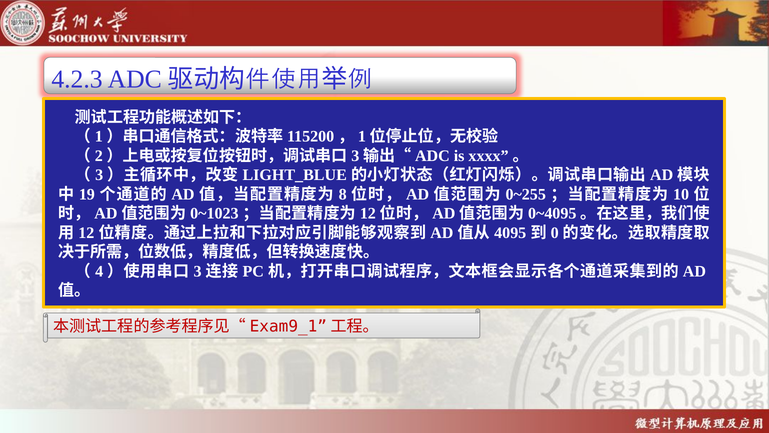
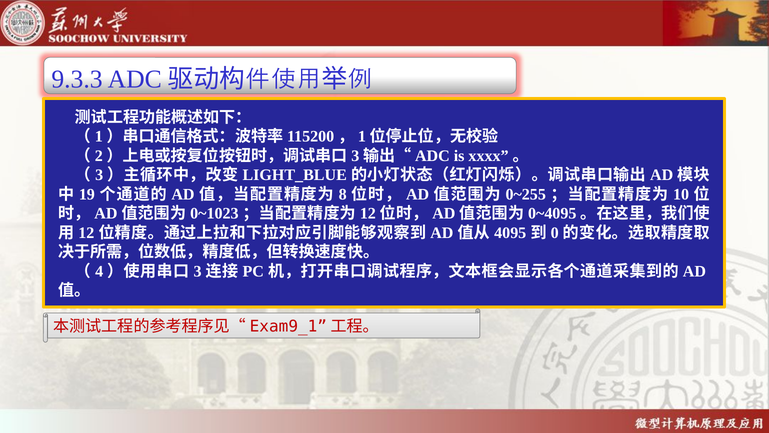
4.2.3: 4.2.3 -> 9.3.3
